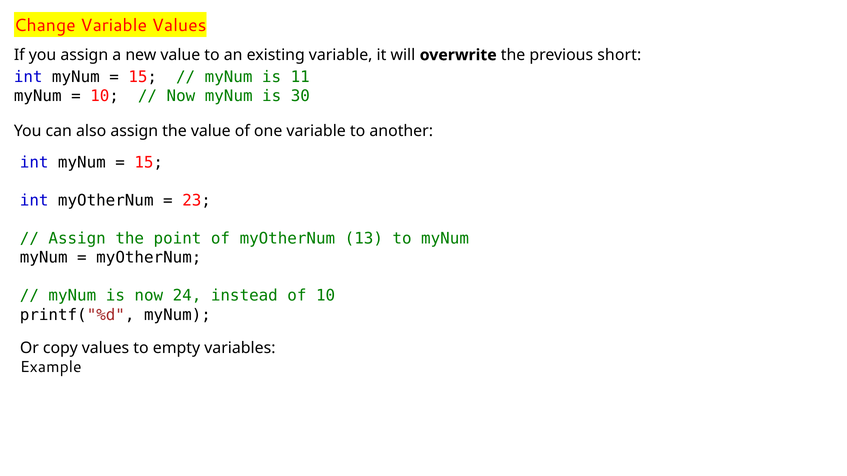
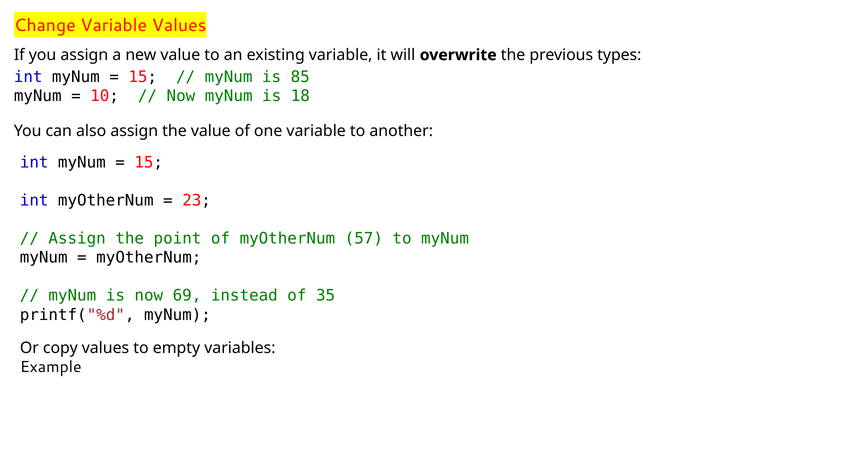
short: short -> types
11: 11 -> 85
30: 30 -> 18
13: 13 -> 57
24: 24 -> 69
of 10: 10 -> 35
